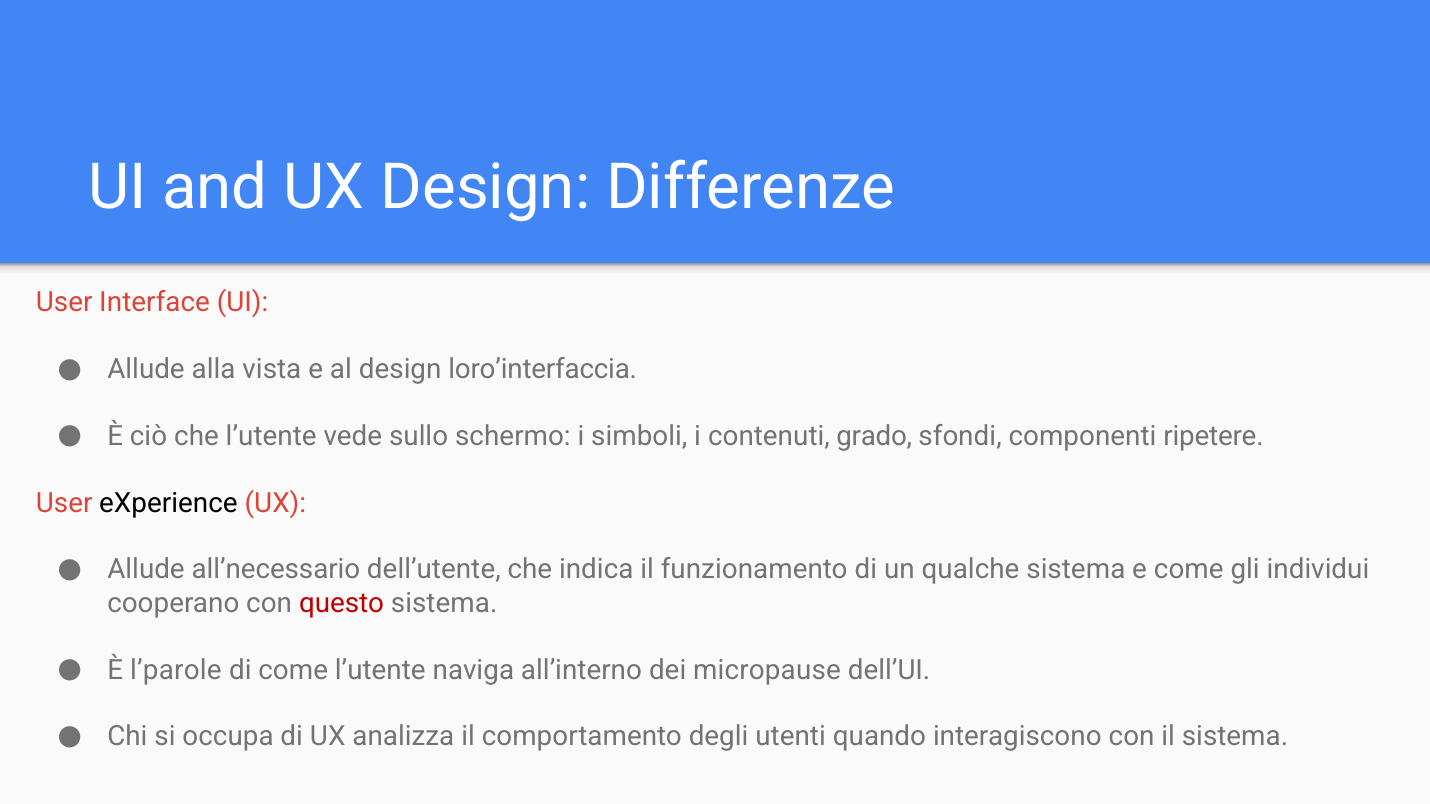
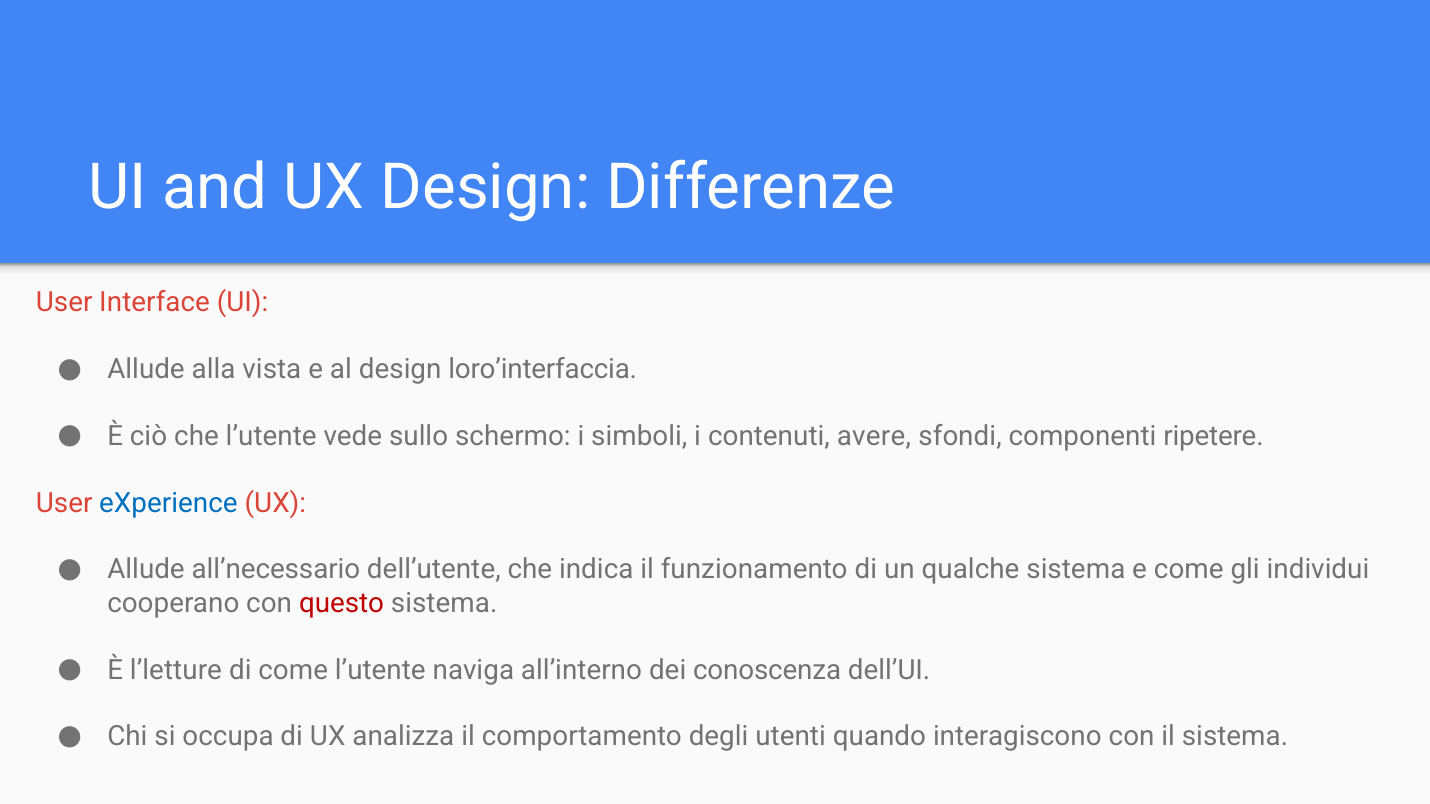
grado: grado -> avere
eXperience colour: black -> blue
l’parole: l’parole -> l’letture
micropause: micropause -> conoscenza
